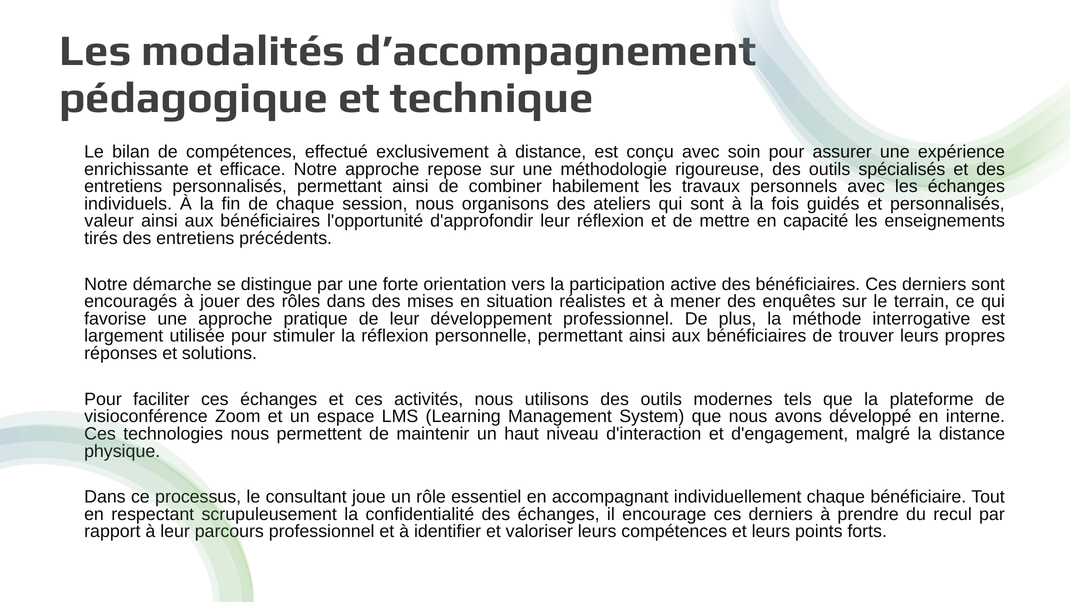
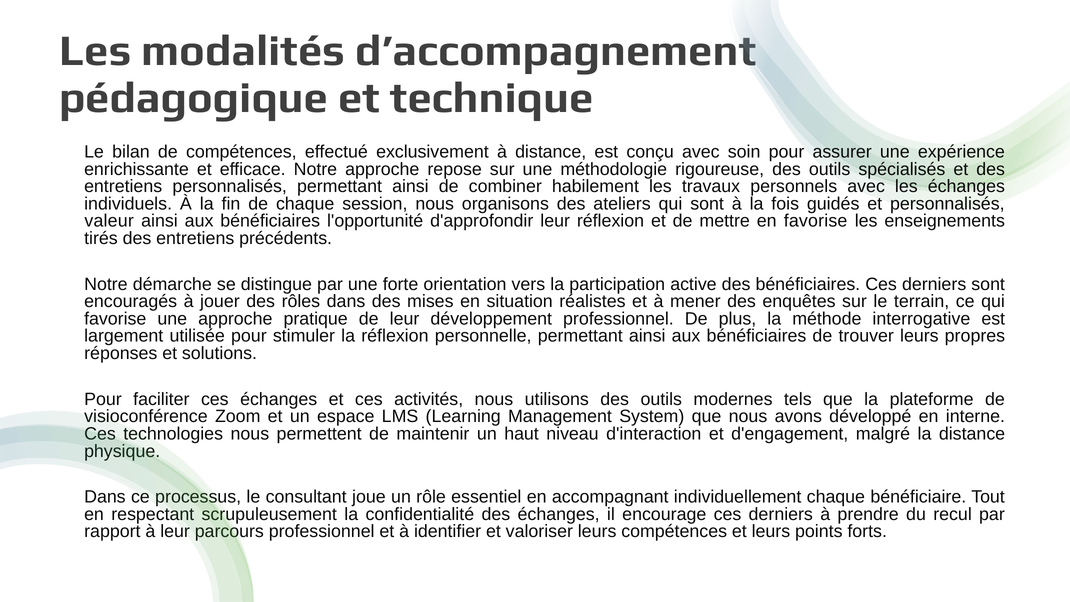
en capacité: capacité -> favorise
